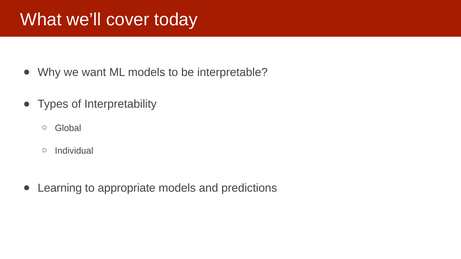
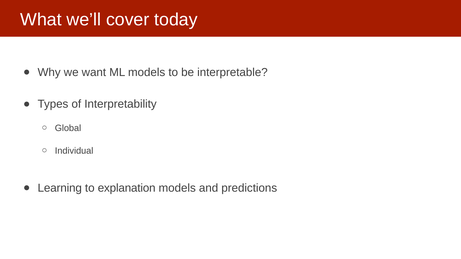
appropriate: appropriate -> explanation
